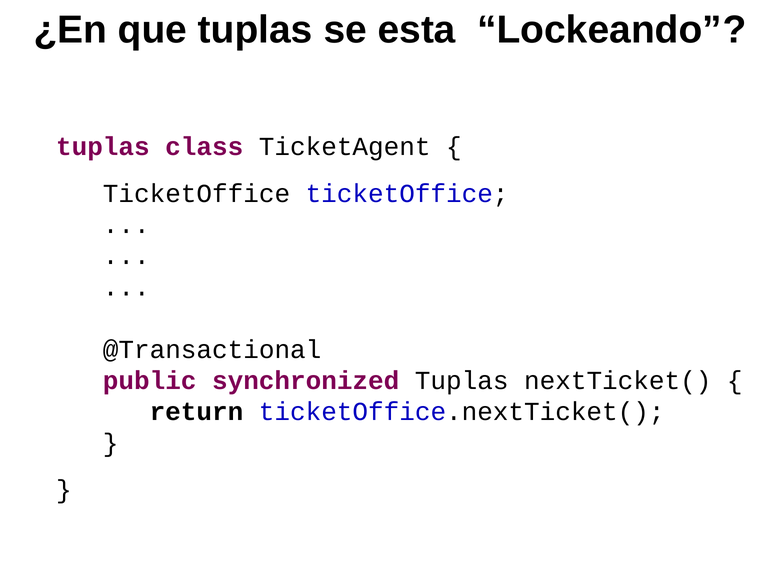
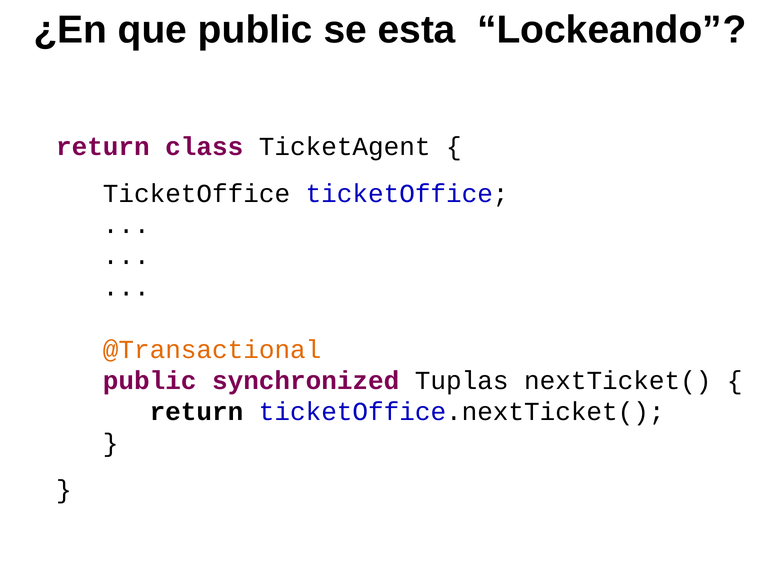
que tuplas: tuplas -> public
tuplas at (103, 147): tuplas -> return
@Transactional colour: black -> orange
